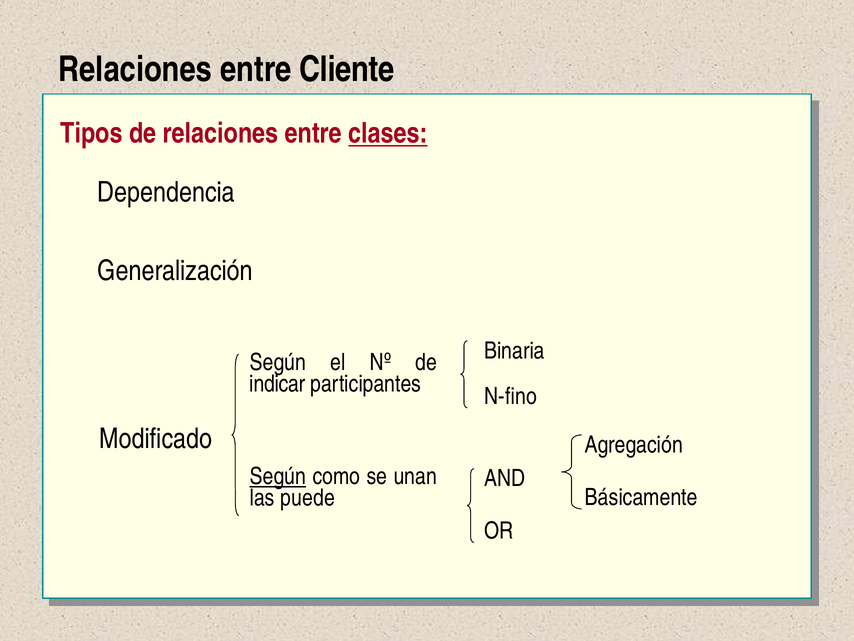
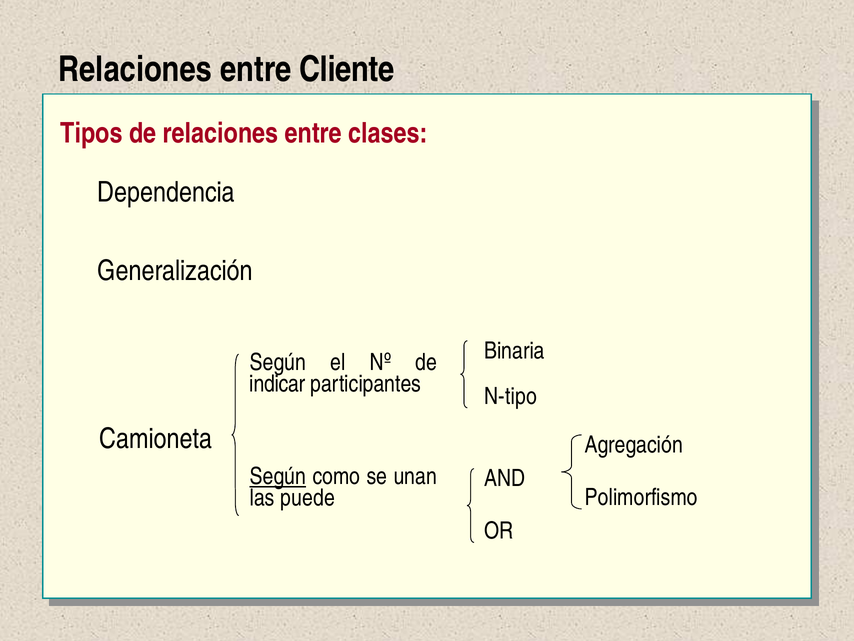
clases underline: present -> none
N-fino: N-fino -> N-tipo
Modificado: Modificado -> Camioneta
Básicamente: Básicamente -> Polimorfismo
